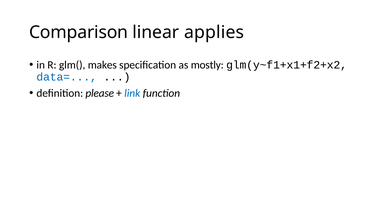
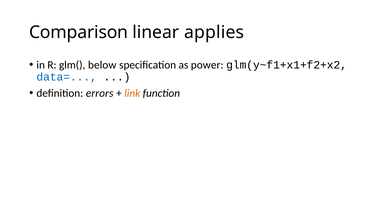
makes: makes -> below
mostly: mostly -> power
please: please -> errors
link colour: blue -> orange
